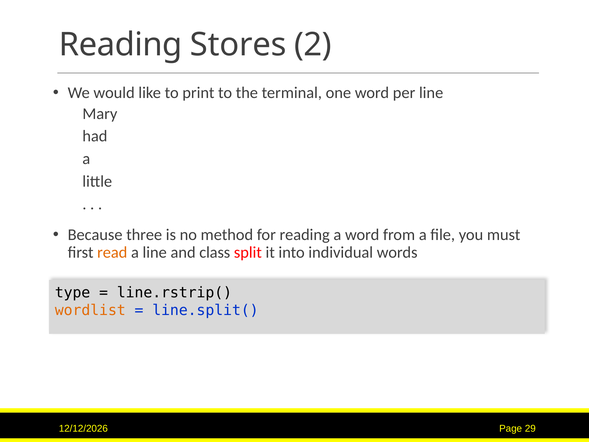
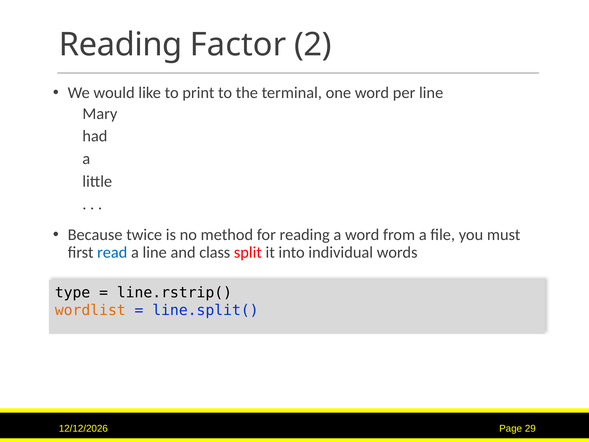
Stores: Stores -> Factor
three: three -> twice
read colour: orange -> blue
